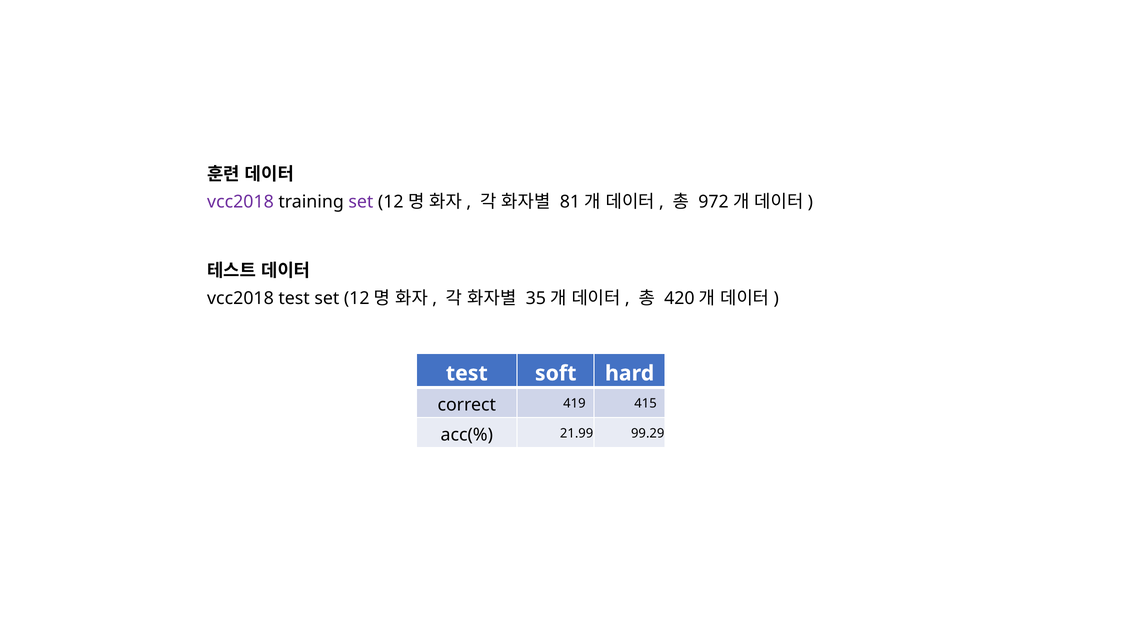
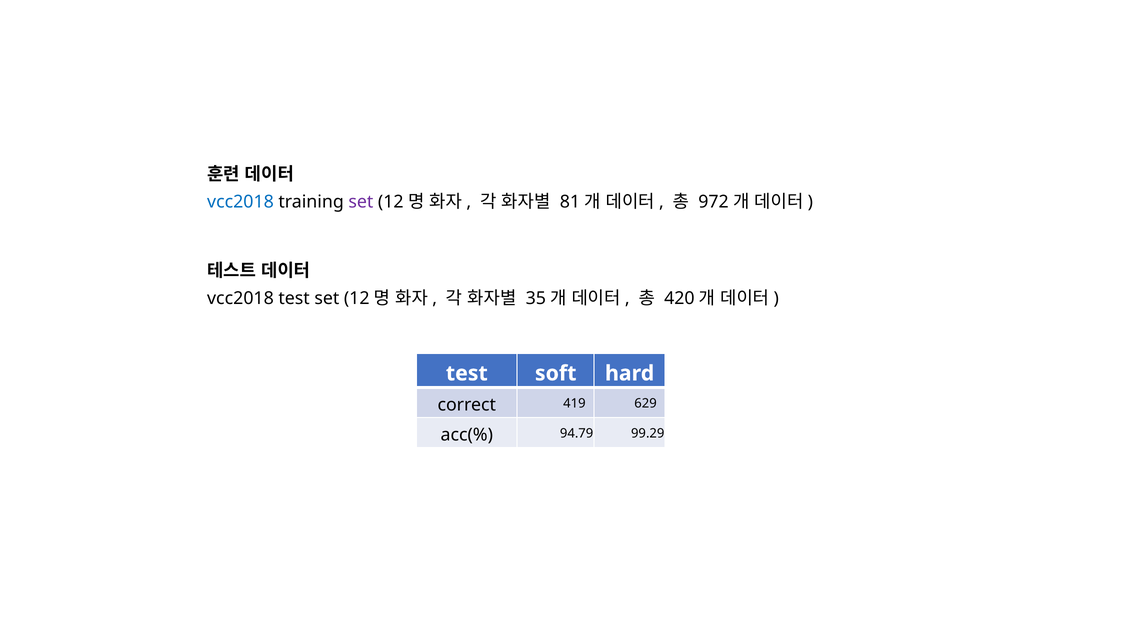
vcc2018 at (240, 202) colour: purple -> blue
415: 415 -> 629
21.99: 21.99 -> 94.79
